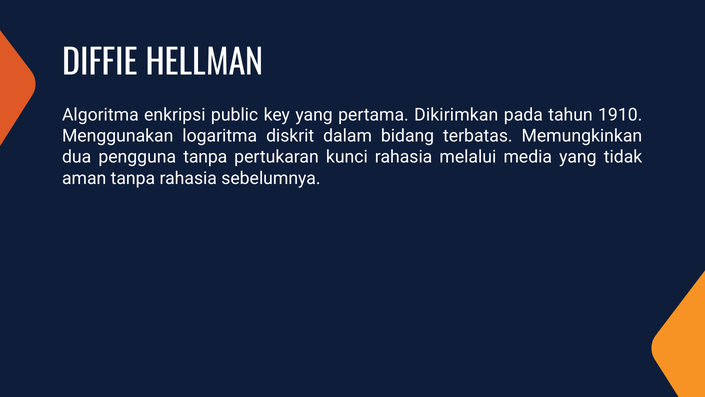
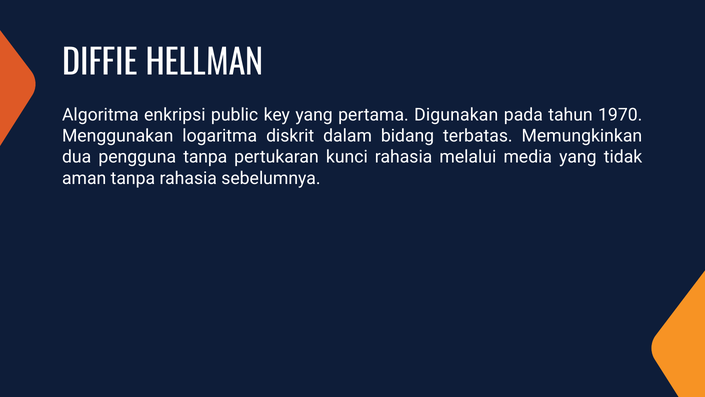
Dikirimkan: Dikirimkan -> Digunakan
1910: 1910 -> 1970
